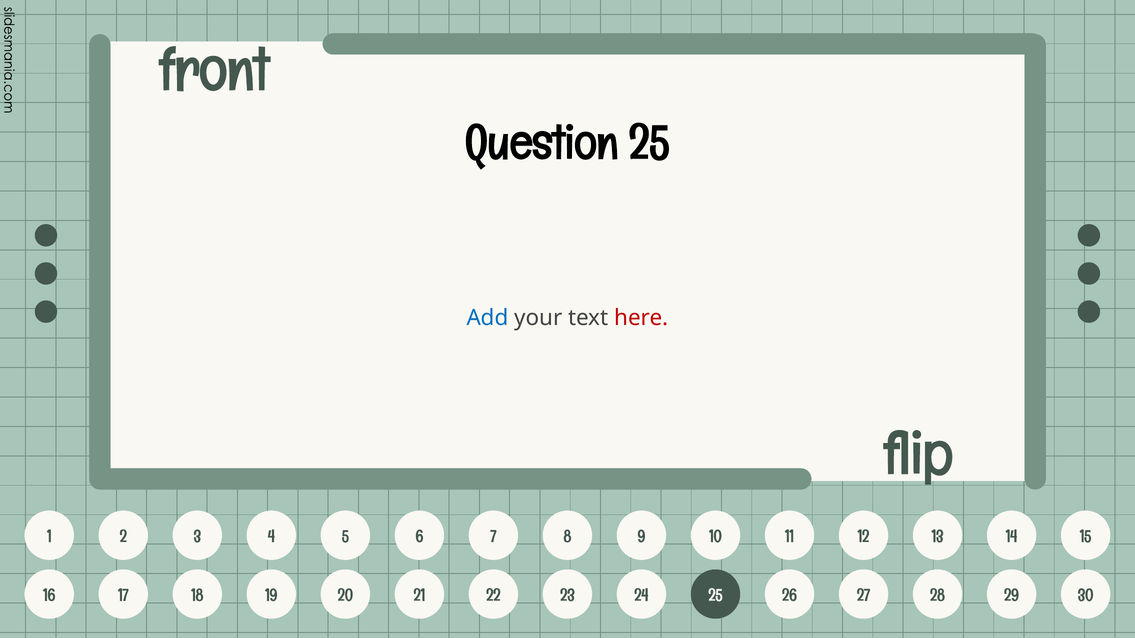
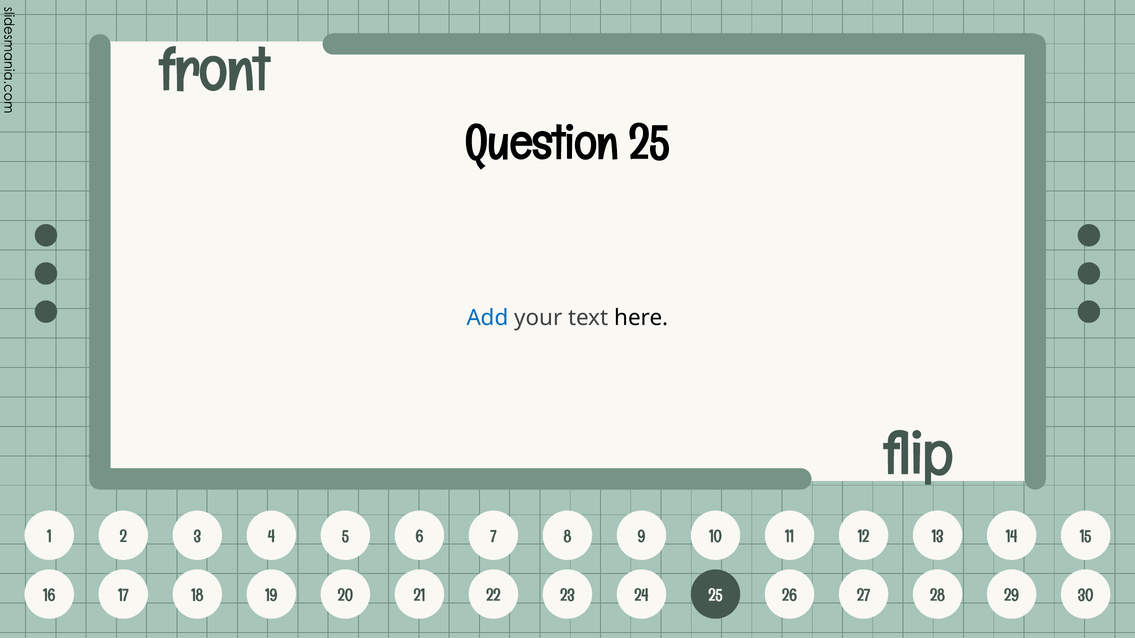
here colour: red -> black
